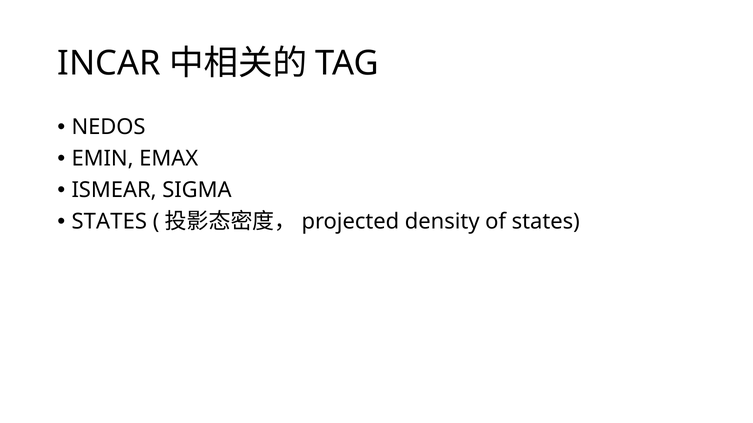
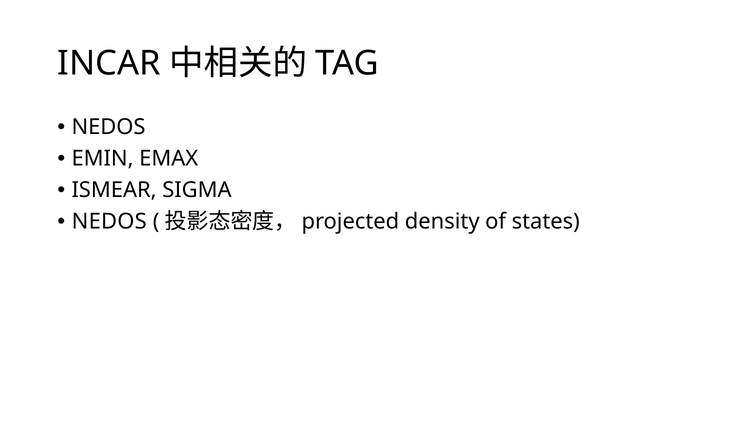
STATES at (109, 222): STATES -> NEDOS
